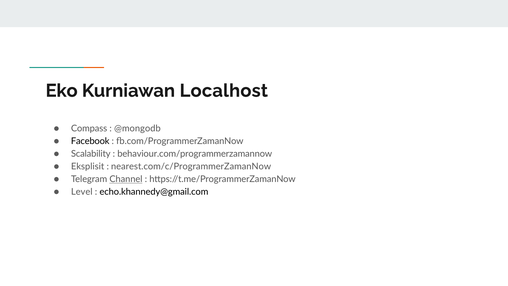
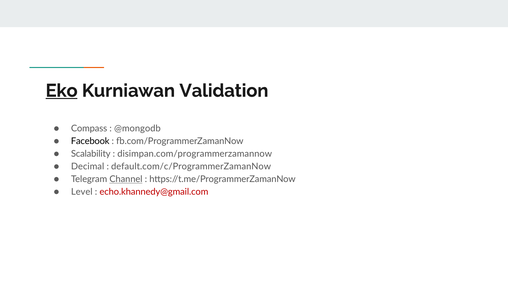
Eko underline: none -> present
Localhost: Localhost -> Validation
behaviour.com/programmerzamannow: behaviour.com/programmerzamannow -> disimpan.com/programmerzamannow
Eksplisit: Eksplisit -> Decimal
nearest.com/c/ProgrammerZamanNow: nearest.com/c/ProgrammerZamanNow -> default.com/c/ProgrammerZamanNow
echo.khannedy@gmail.com colour: black -> red
